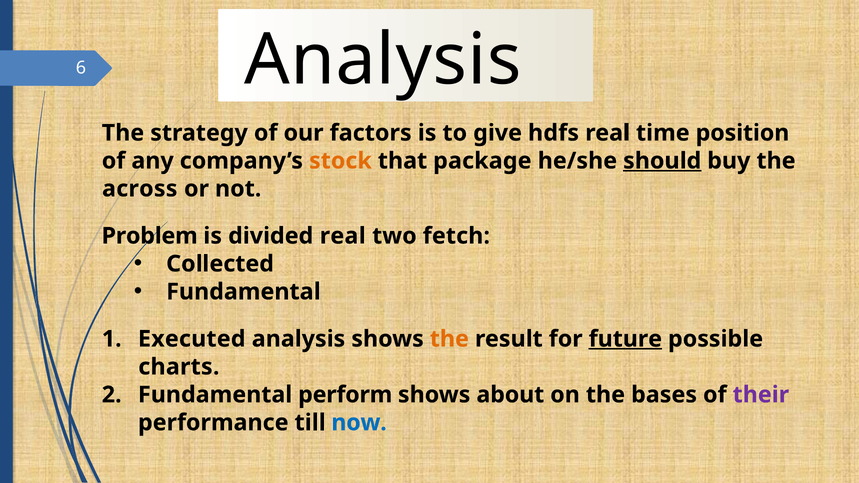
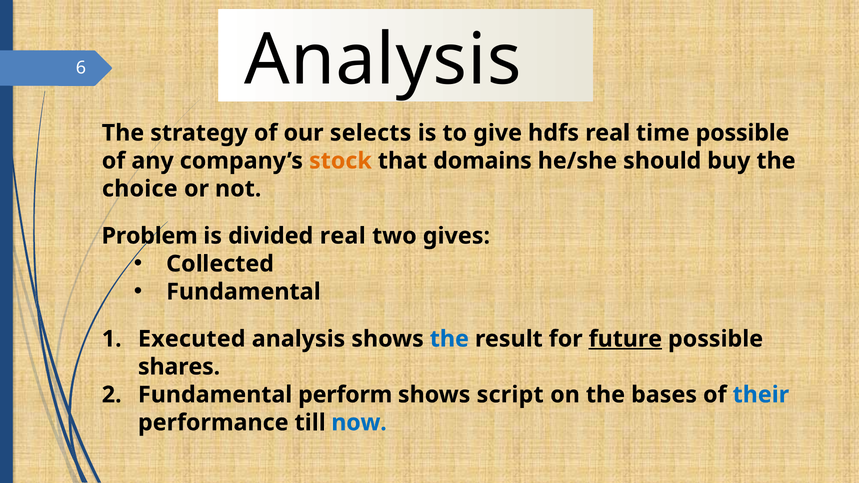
factors: factors -> selects
time position: position -> possible
package: package -> domains
should underline: present -> none
across: across -> choice
fetch: fetch -> gives
the at (449, 339) colour: orange -> blue
charts: charts -> shares
about: about -> script
their colour: purple -> blue
